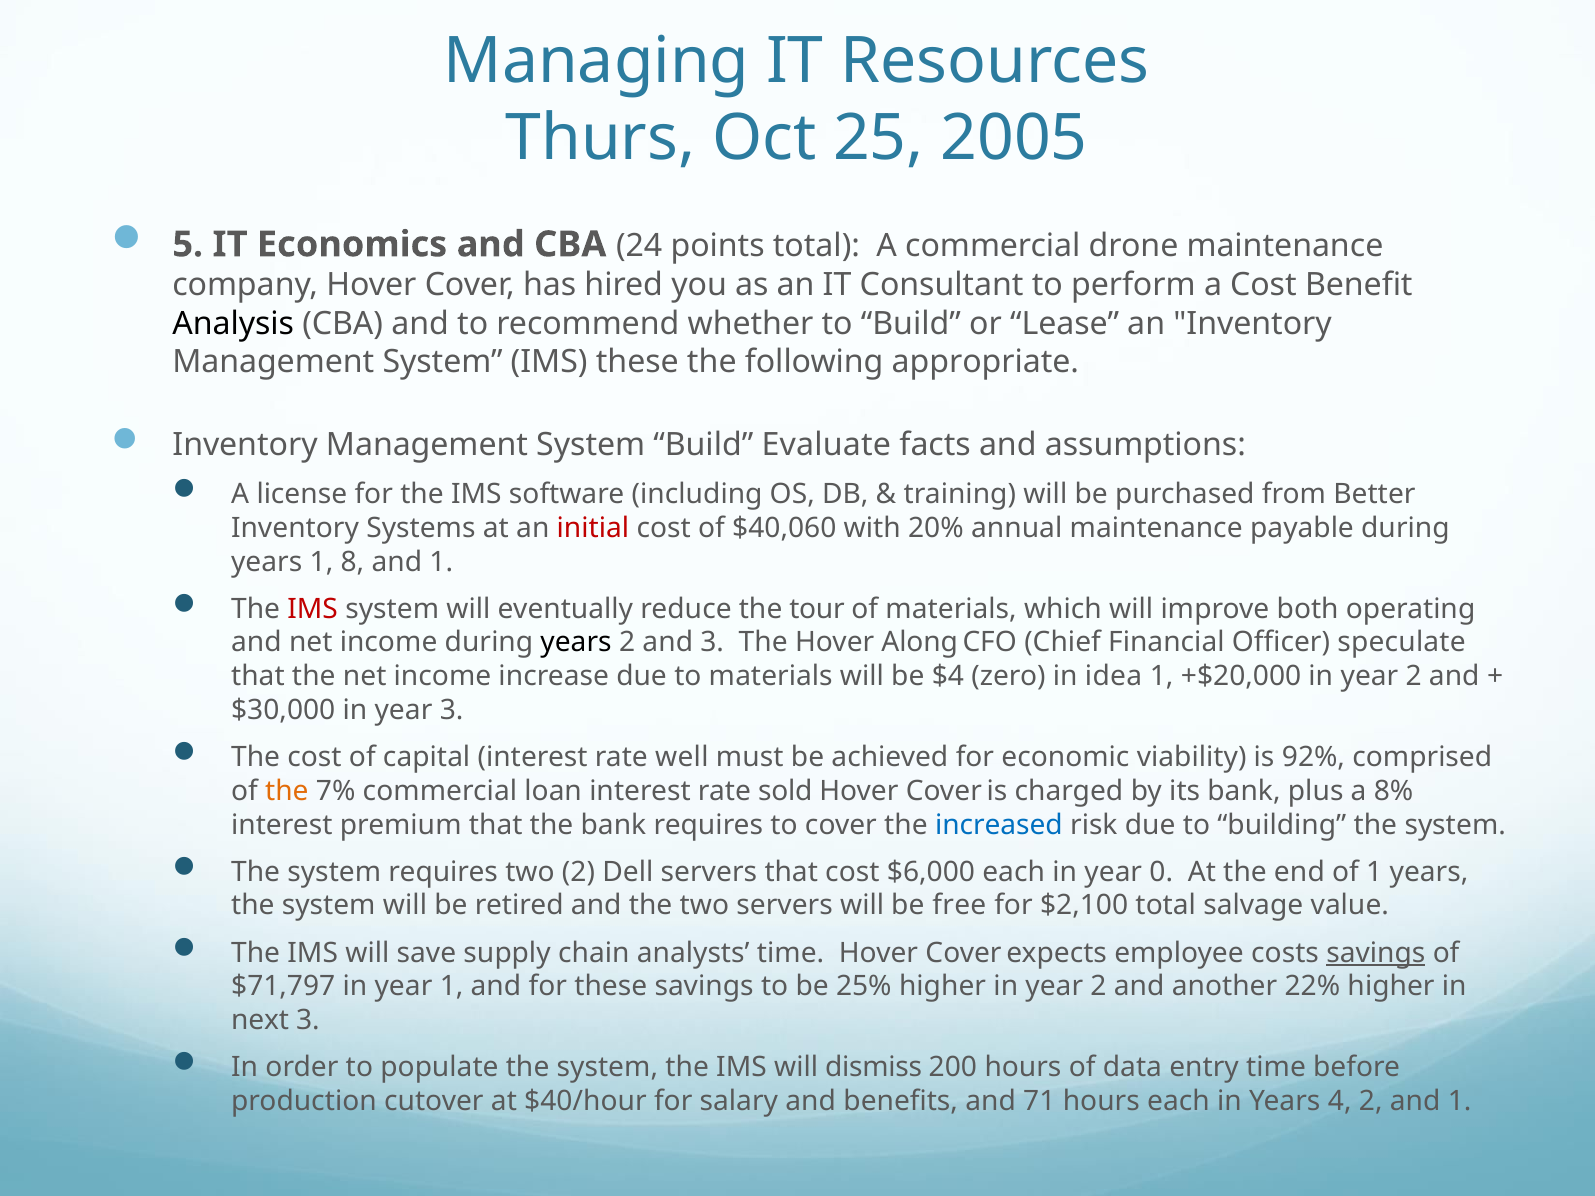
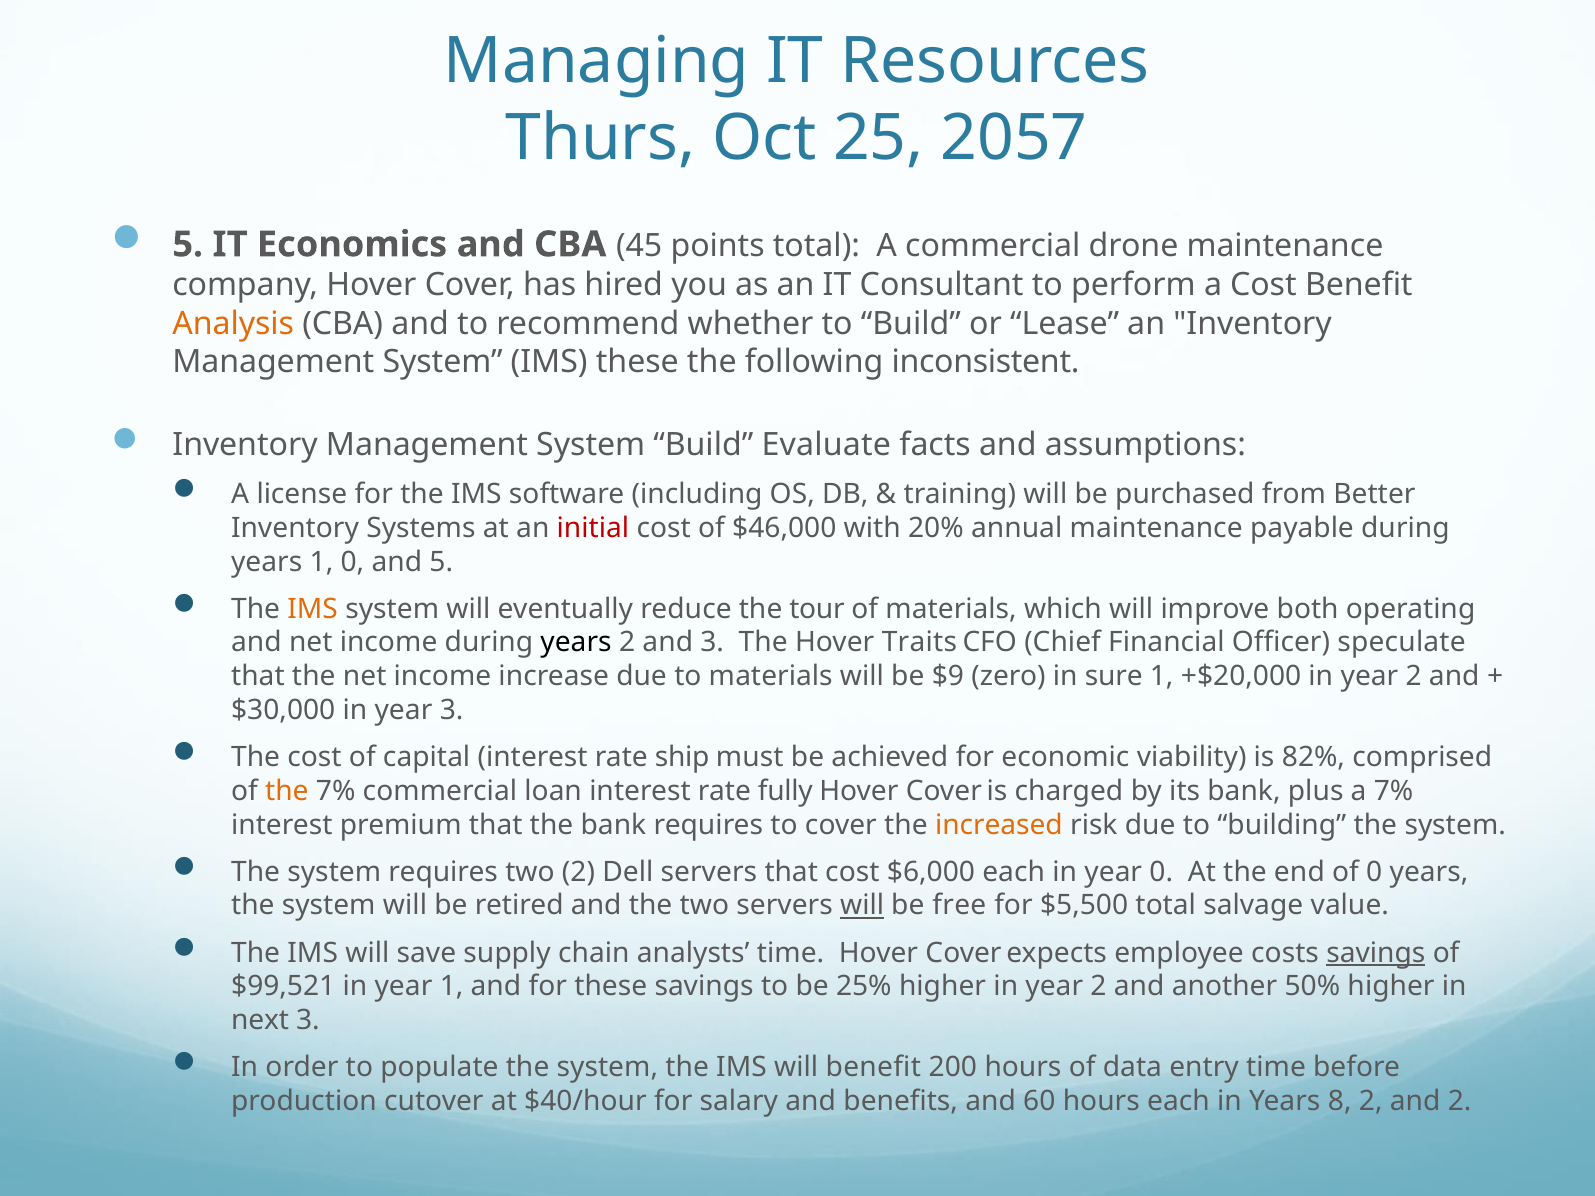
2005: 2005 -> 2057
24: 24 -> 45
Analysis colour: black -> orange
appropriate: appropriate -> inconsistent
$40,060: $40,060 -> $46,000
1 8: 8 -> 0
1 at (441, 562): 1 -> 5
IMS at (313, 609) colour: red -> orange
Along: Along -> Traits
$4: $4 -> $9
idea: idea -> sure
well: well -> ship
92%: 92% -> 82%
sold: sold -> fully
a 8%: 8% -> 7%
increased colour: blue -> orange
of 1: 1 -> 0
will at (862, 906) underline: none -> present
$2,100: $2,100 -> $5,500
$71,797: $71,797 -> $99,521
22%: 22% -> 50%
will dismiss: dismiss -> benefit
71: 71 -> 60
4: 4 -> 8
2 and 1: 1 -> 2
